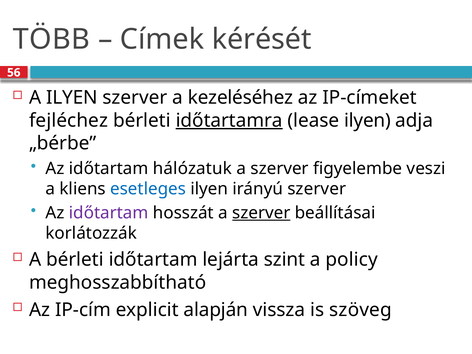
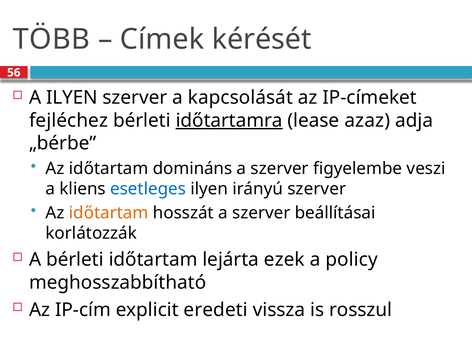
kezeléséhez: kezeléséhez -> kapcsolását
lease ilyen: ilyen -> azaz
hálózatuk: hálózatuk -> domináns
időtartam at (109, 213) colour: purple -> orange
szerver at (261, 213) underline: present -> none
szint: szint -> ezek
alapján: alapján -> eredeti
szöveg: szöveg -> rosszul
